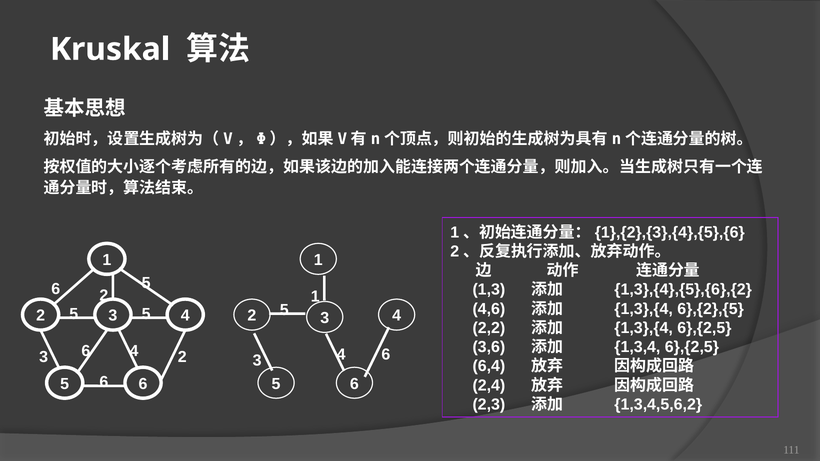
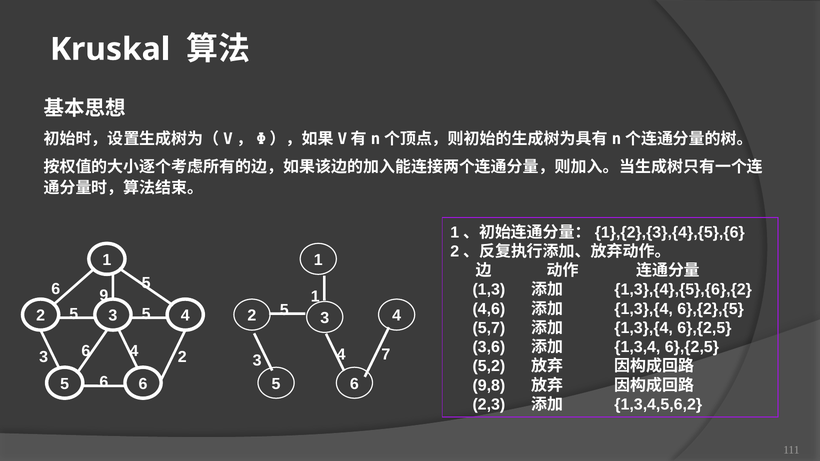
6 2: 2 -> 9
2,2: 2,2 -> 5,7
4 6: 6 -> 7
6,4: 6,4 -> 5,2
2,4: 2,4 -> 9,8
